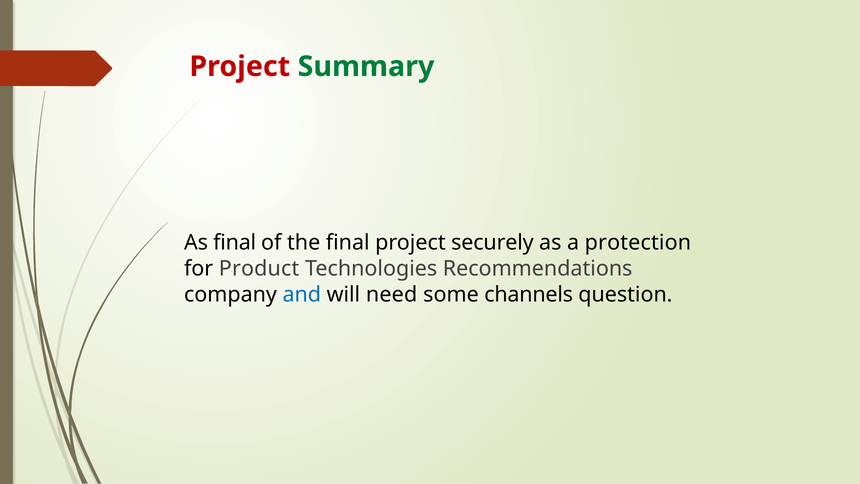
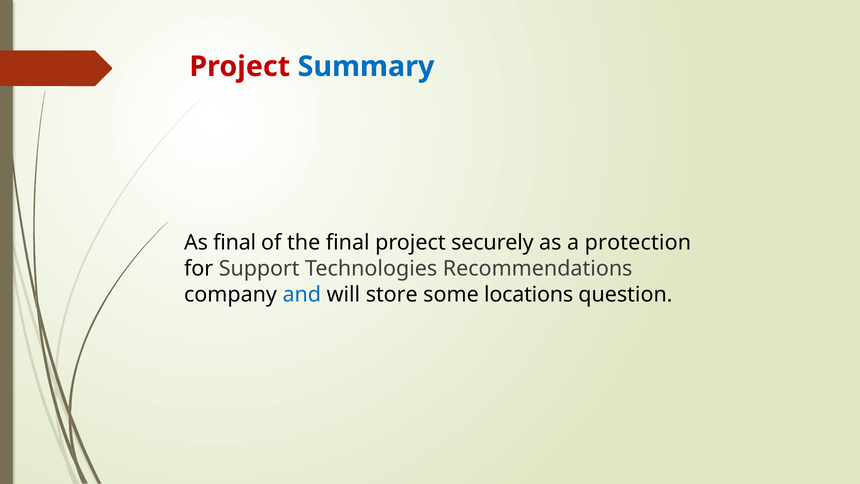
Summary colour: green -> blue
Product: Product -> Support
need: need -> store
channels: channels -> locations
